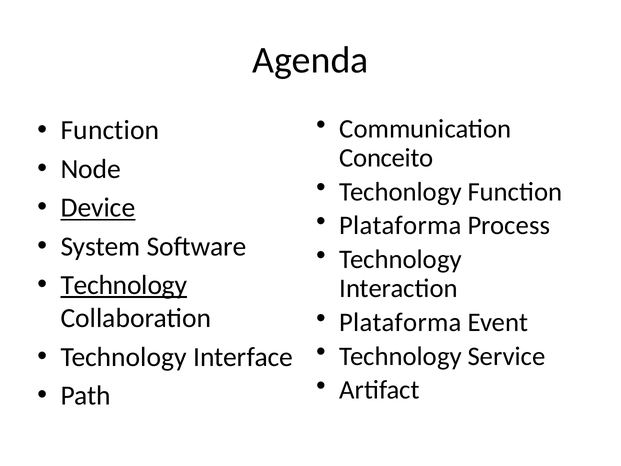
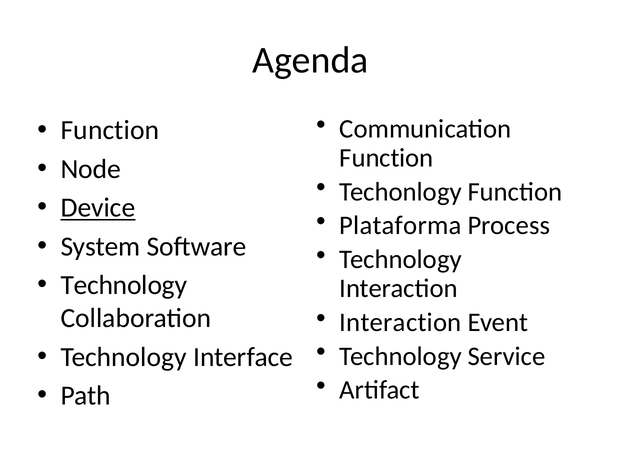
Conceito at (386, 158): Conceito -> Function
Technology at (124, 285) underline: present -> none
Plataforma at (400, 322): Plataforma -> Interaction
